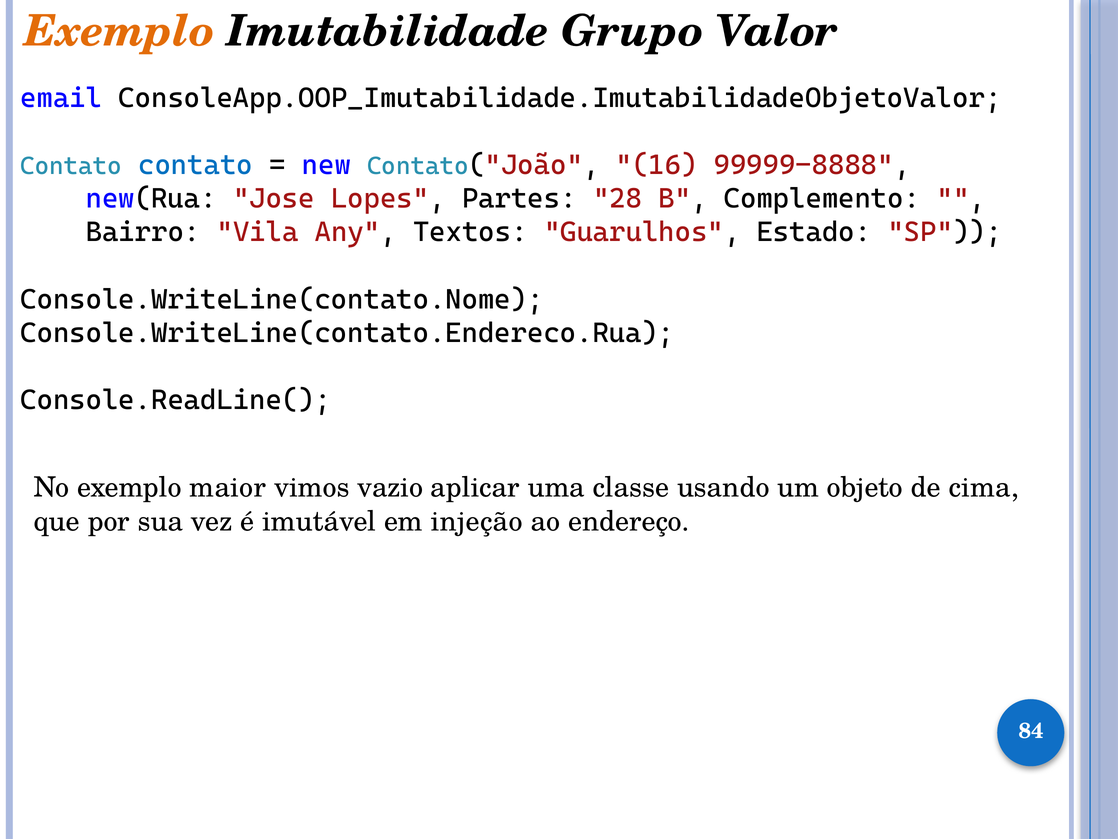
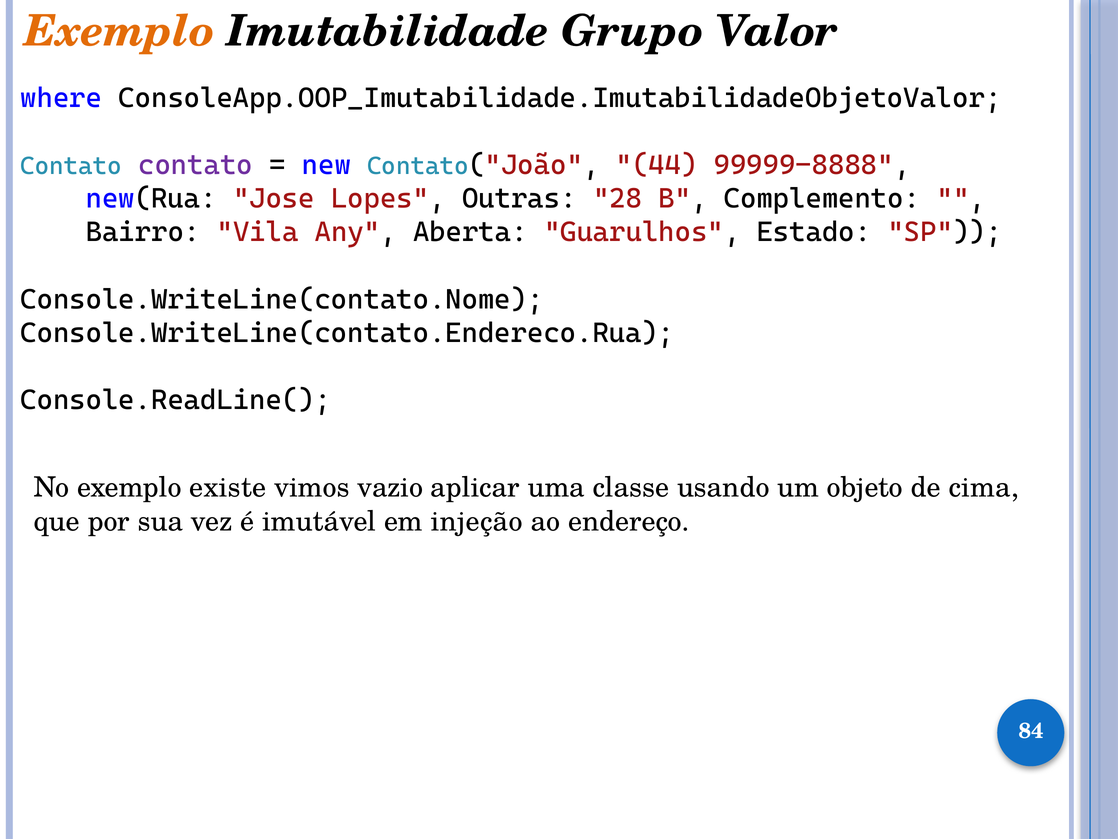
email: email -> where
contato at (195, 165) colour: blue -> purple
16: 16 -> 44
Partes: Partes -> Outras
Textos: Textos -> Aberta
maior: maior -> existe
